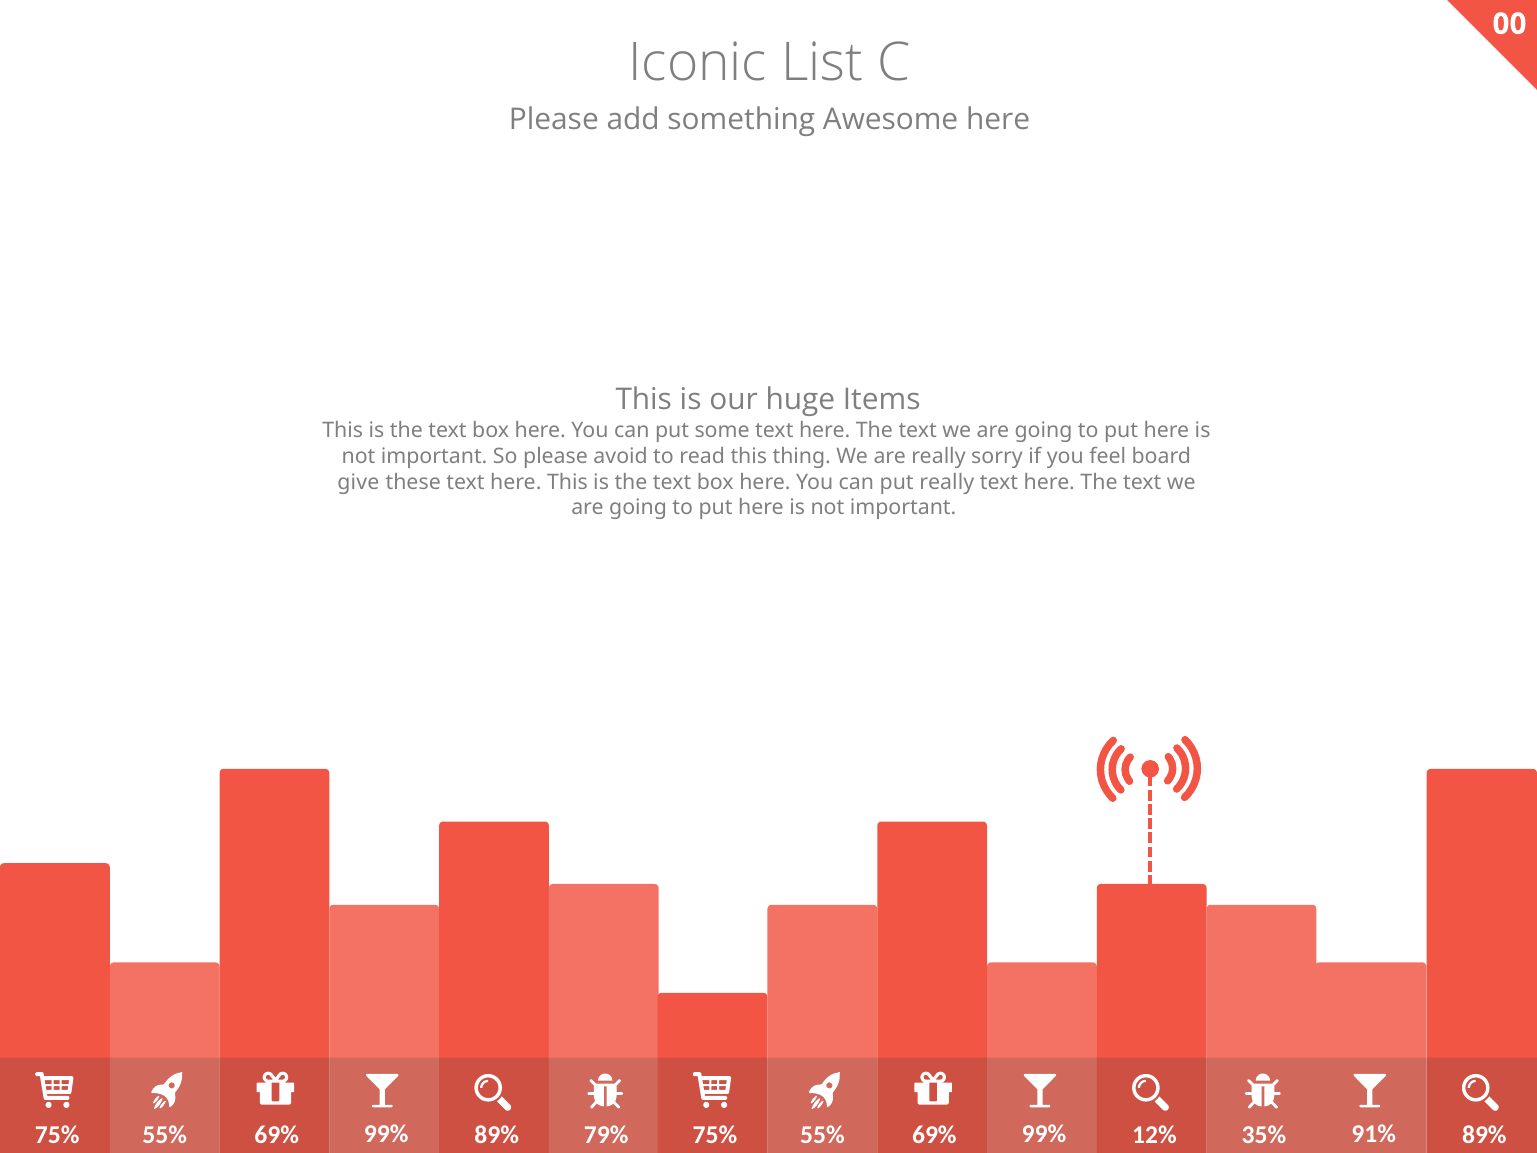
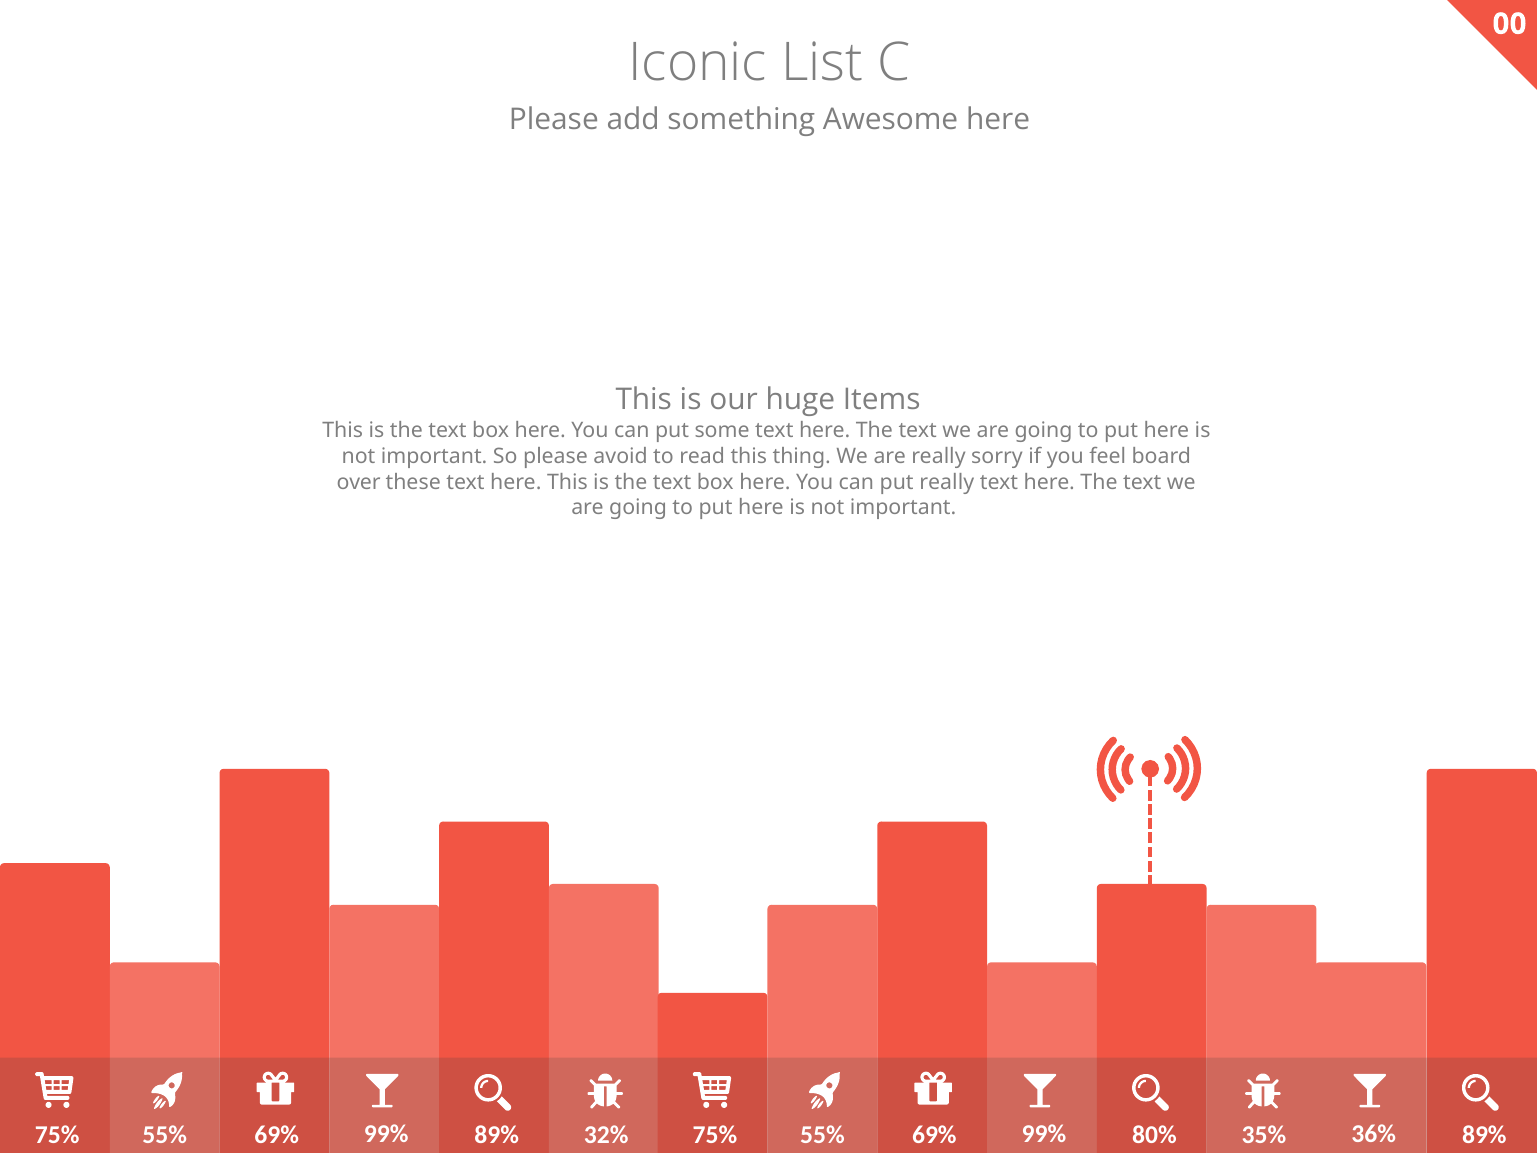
give: give -> over
79%: 79% -> 32%
12%: 12% -> 80%
91%: 91% -> 36%
